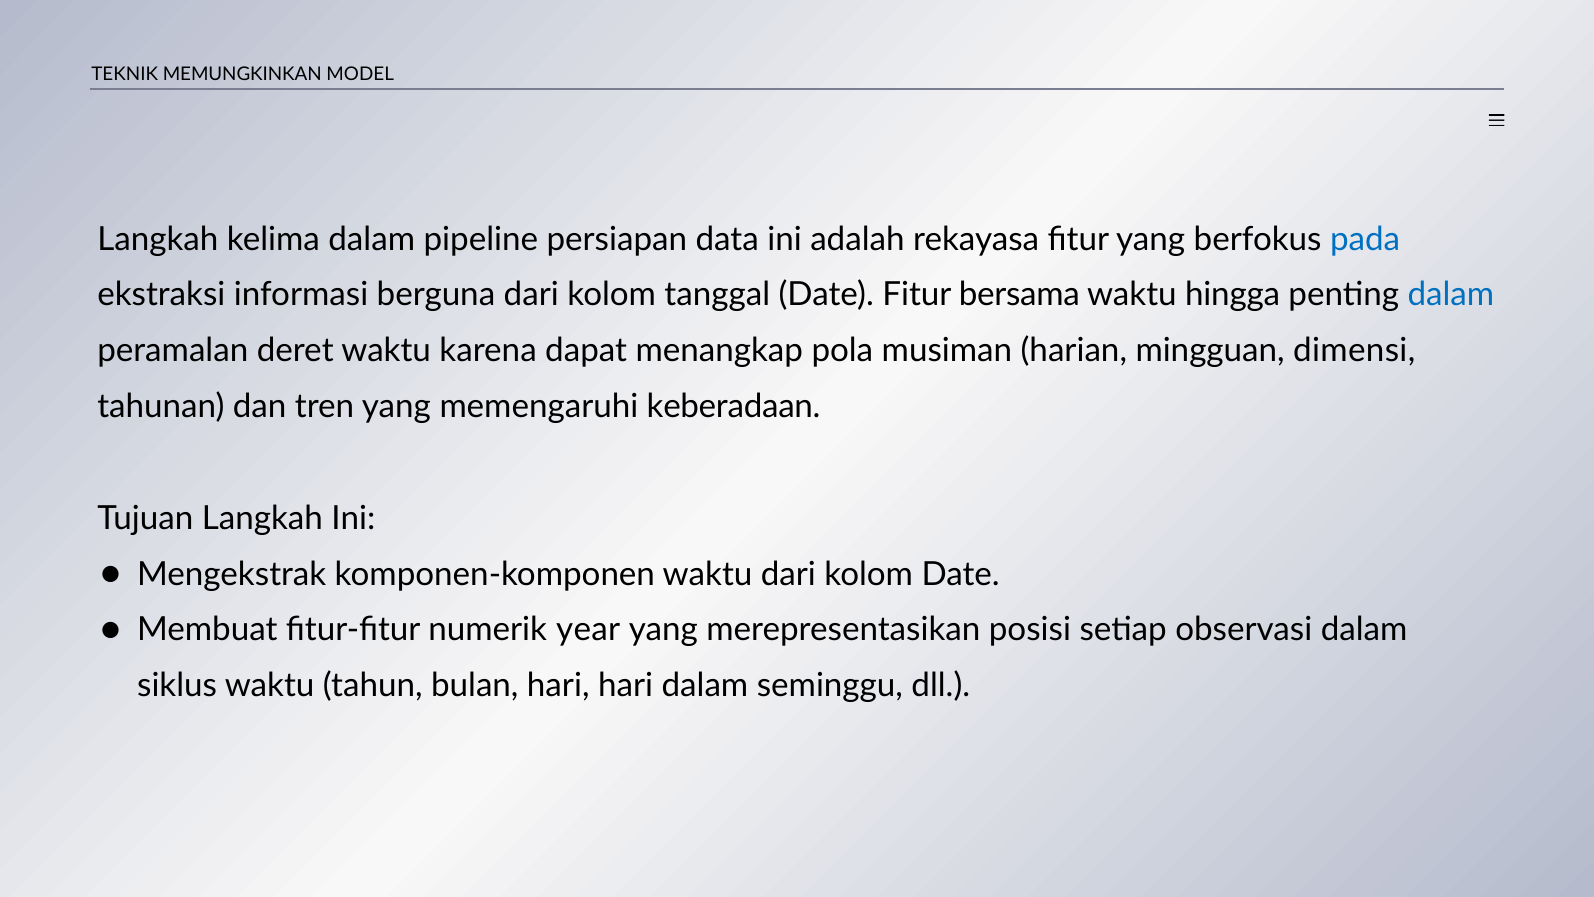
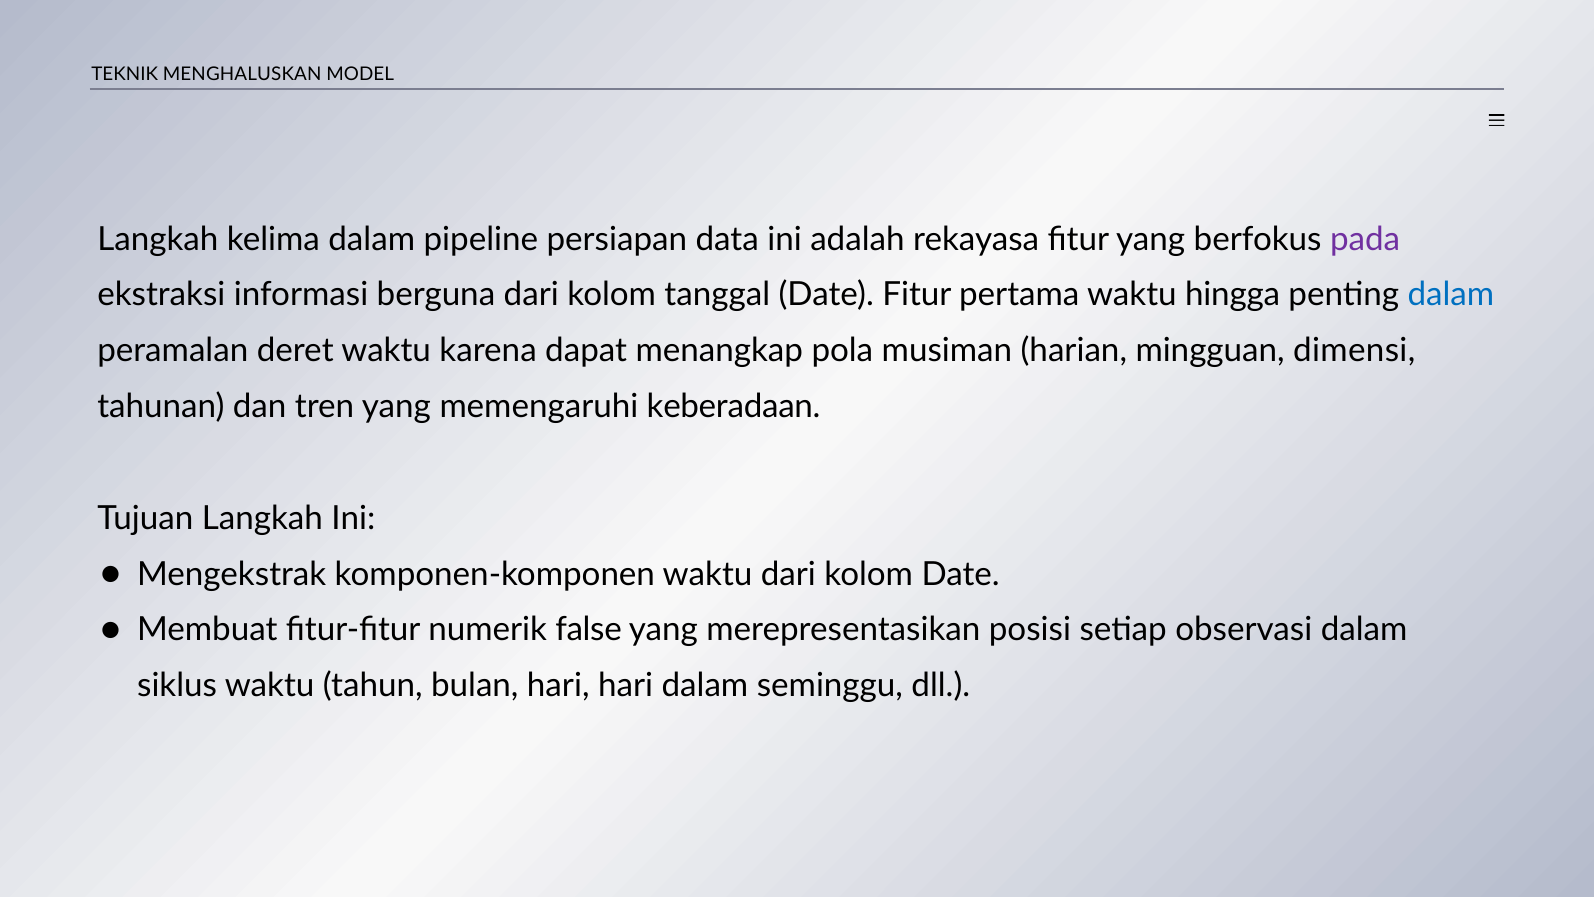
MEMUNGKINKAN: MEMUNGKINKAN -> MENGHALUSKAN
pada colour: blue -> purple
bersama: bersama -> pertama
year: year -> false
